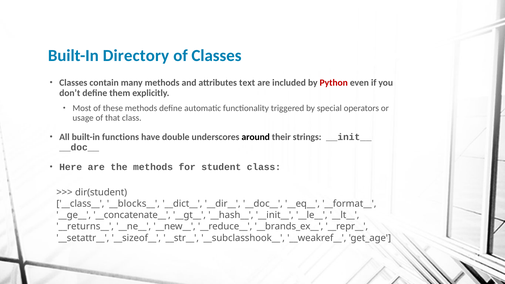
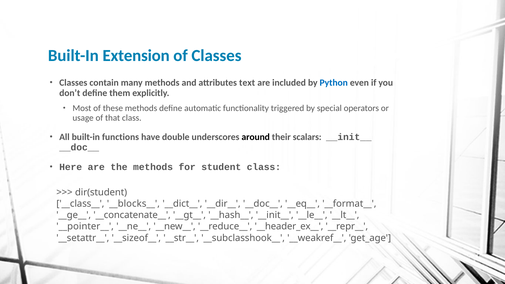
Directory: Directory -> Extension
Python colour: red -> blue
strings: strings -> scalars
__returns__: __returns__ -> __pointer__
__brands_ex__: __brands_ex__ -> __header_ex__
